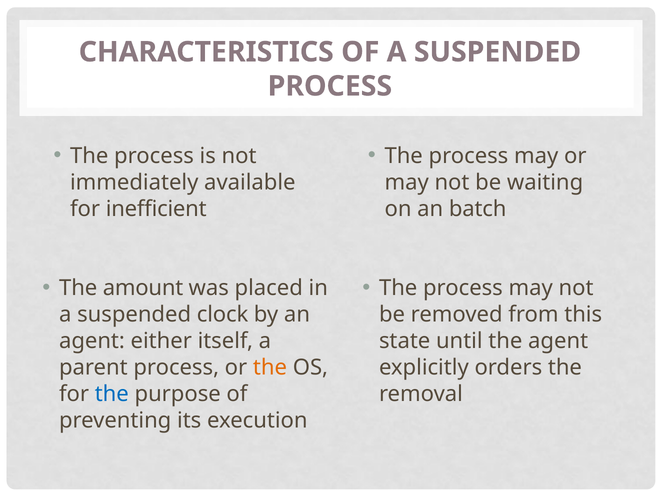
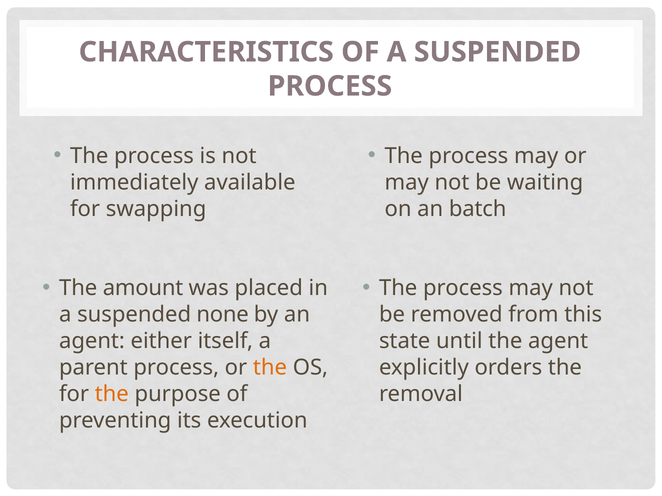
inefficient: inefficient -> swapping
clock: clock -> none
the at (112, 394) colour: blue -> orange
